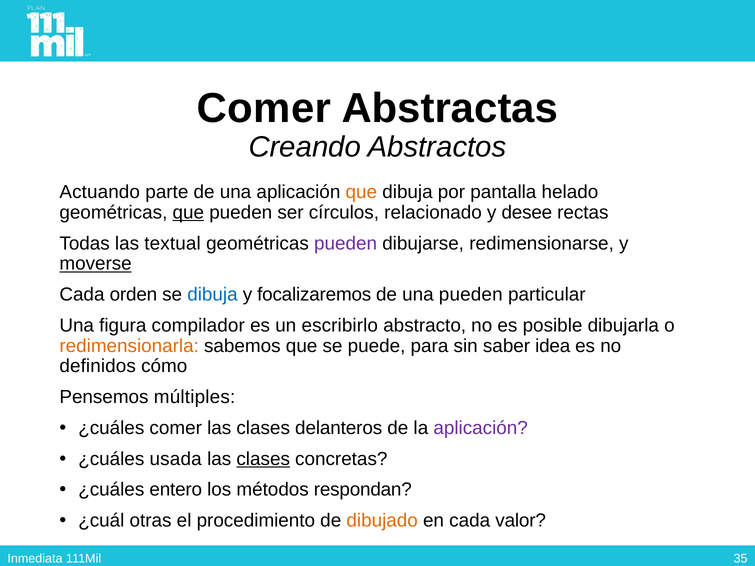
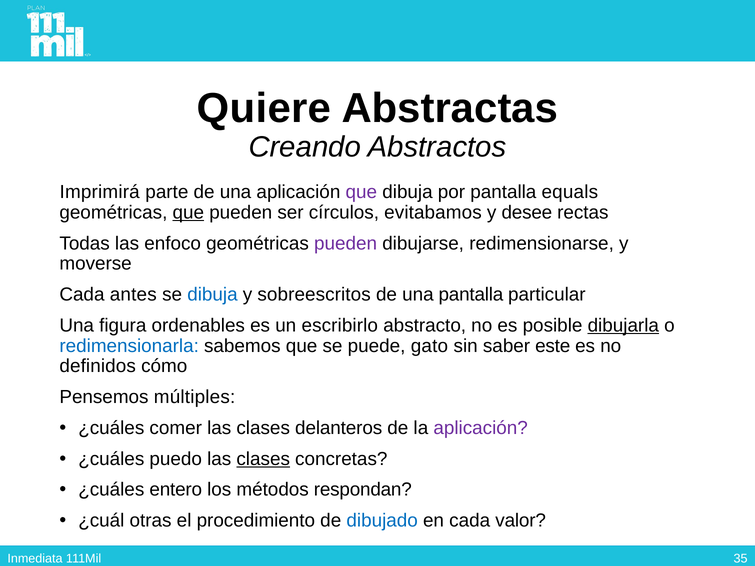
Comer at (264, 109): Comer -> Quiere
Actuando: Actuando -> Imprimirá
que at (361, 192) colour: orange -> purple
helado: helado -> equals
relacionado: relacionado -> evitabamos
textual: textual -> enfoco
moverse underline: present -> none
orden: orden -> antes
focalizaremos: focalizaremos -> sobreescritos
una pueden: pueden -> pantalla
compilador: compilador -> ordenables
dibujarla underline: none -> present
redimensionarla colour: orange -> blue
para: para -> gato
idea: idea -> este
usada: usada -> puedo
dibujado colour: orange -> blue
